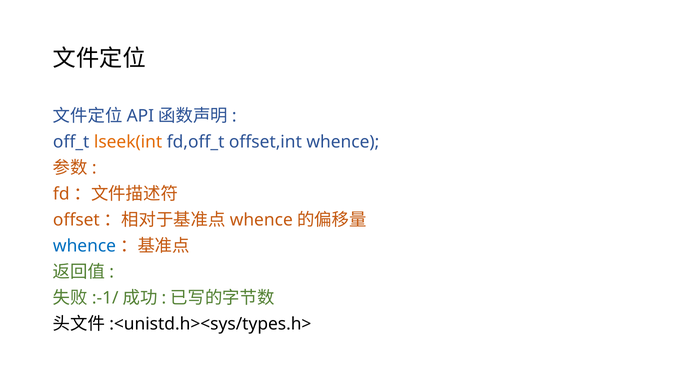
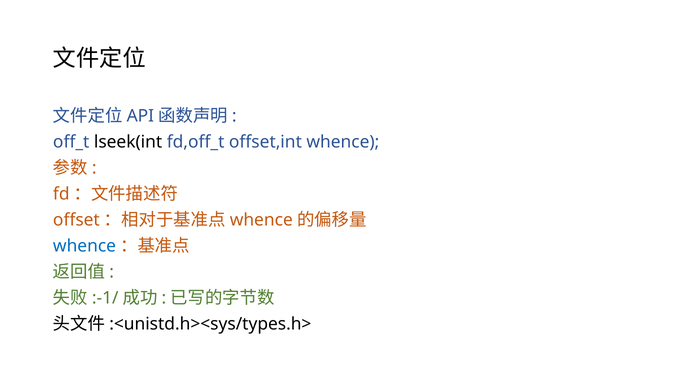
lseek(int colour: orange -> black
